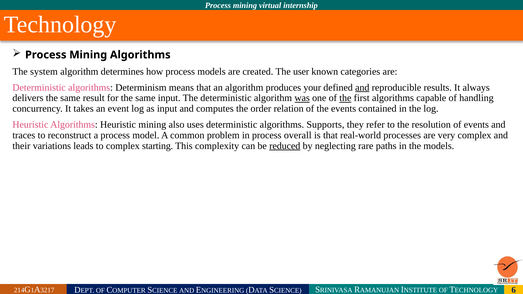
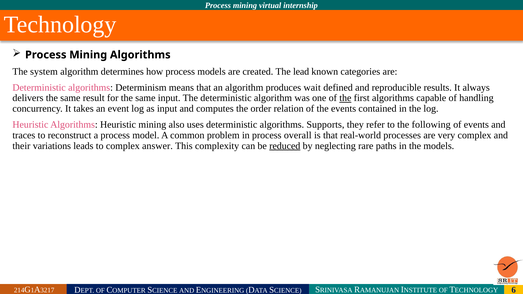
user: user -> lead
your: your -> wait
and at (362, 88) underline: present -> none
was underline: present -> none
resolution: resolution -> following
starting: starting -> answer
